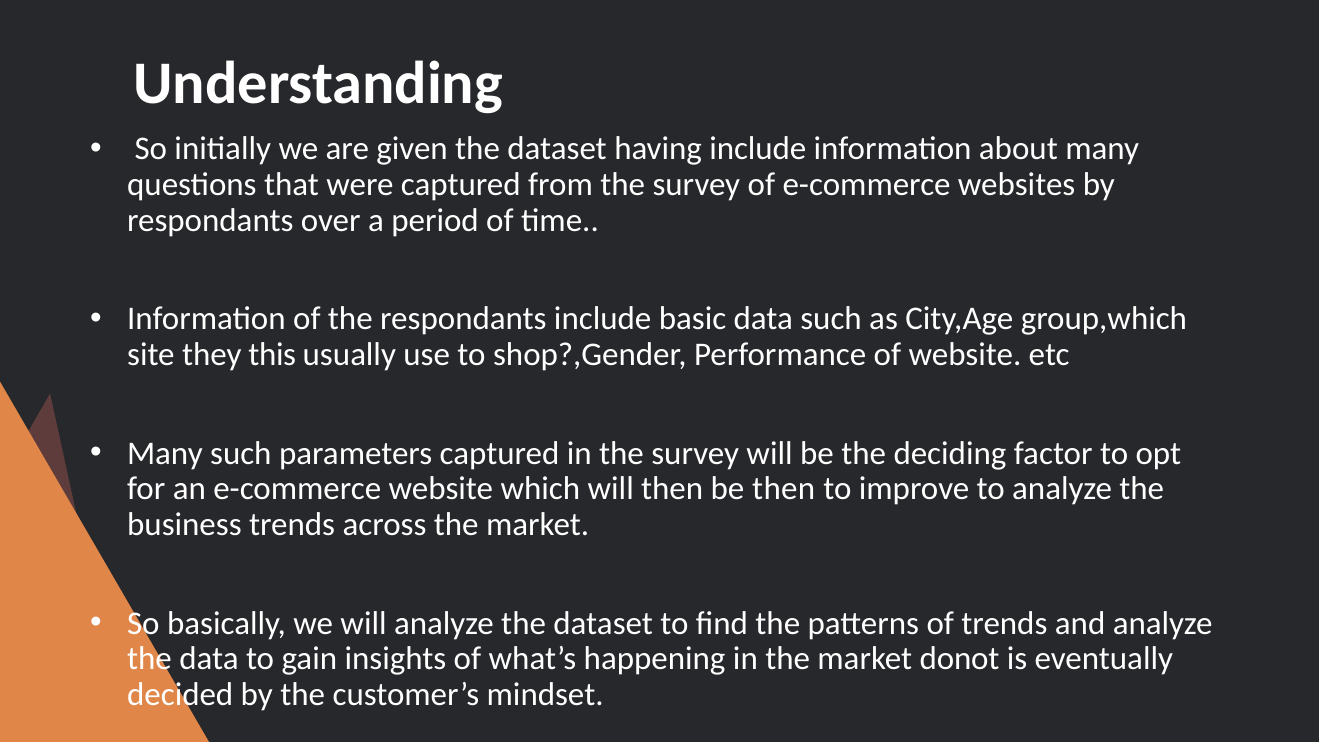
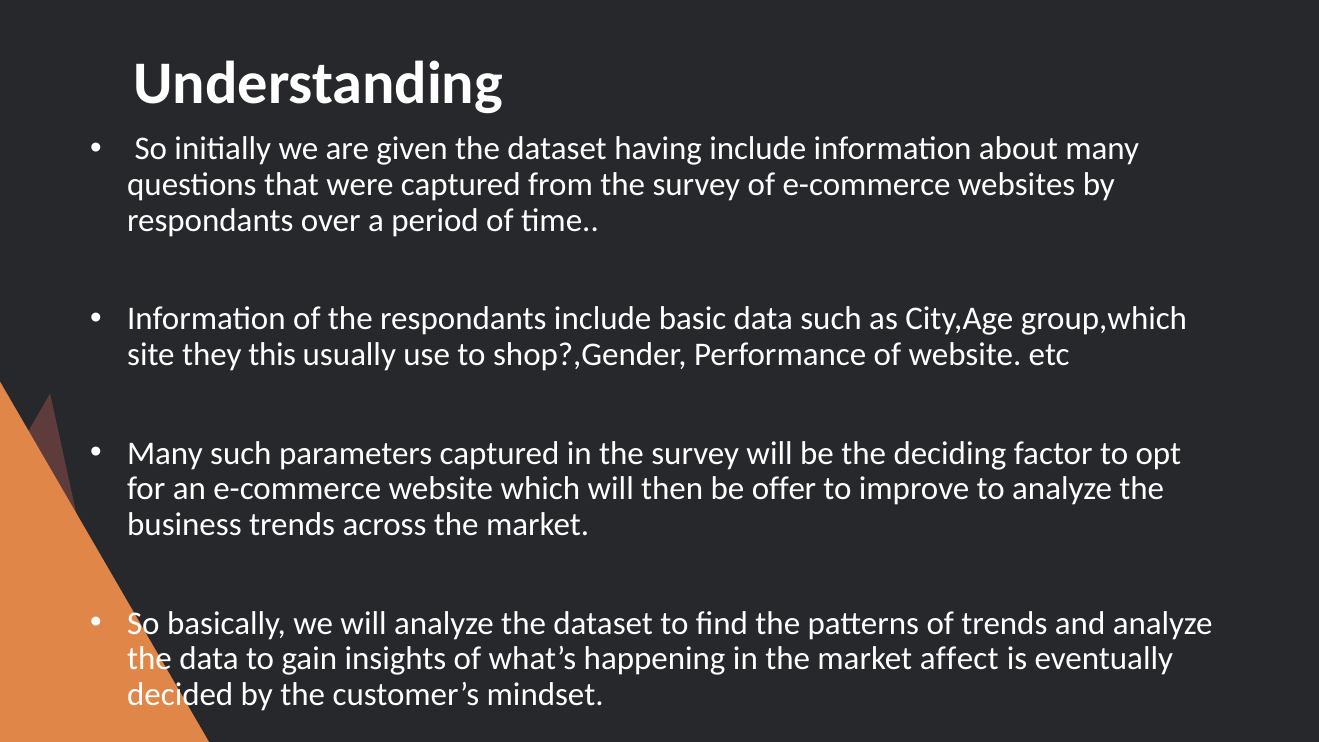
be then: then -> offer
donot: donot -> affect
